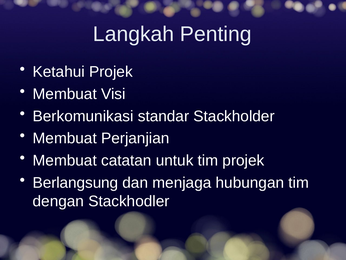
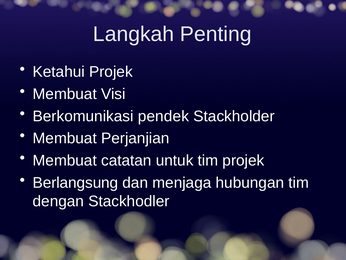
standar: standar -> pendek
